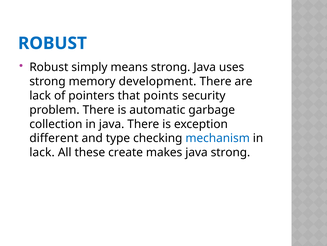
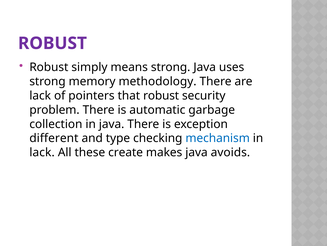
ROBUST at (52, 43) colour: blue -> purple
development: development -> methodology
that points: points -> robust
java strong: strong -> avoids
